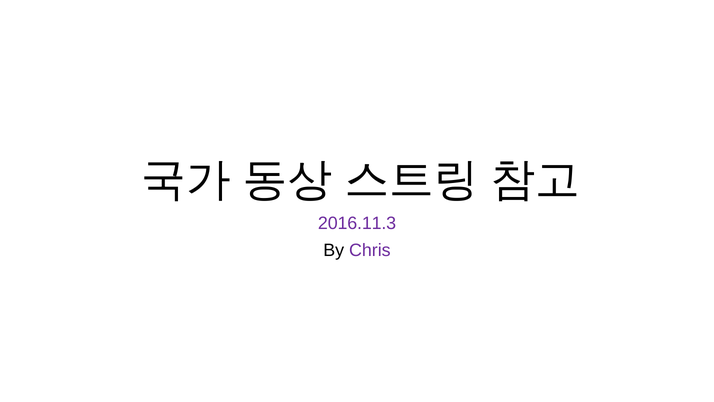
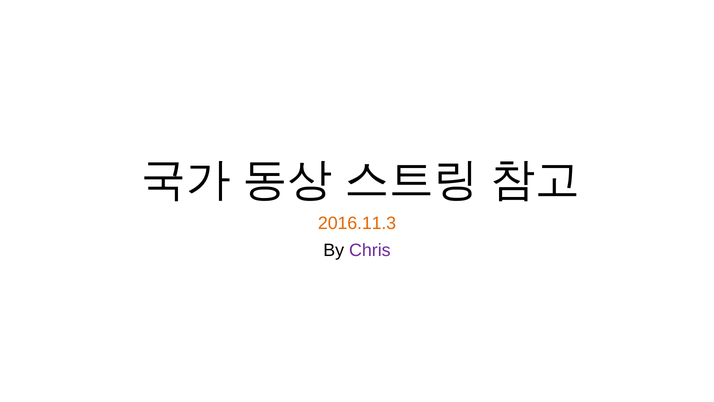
2016.11.3 colour: purple -> orange
